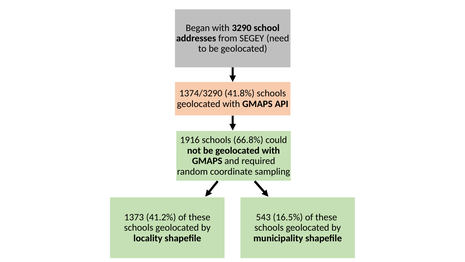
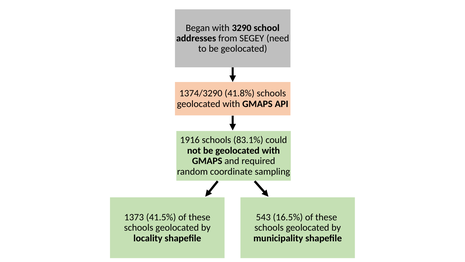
66.8%: 66.8% -> 83.1%
41.2%: 41.2% -> 41.5%
